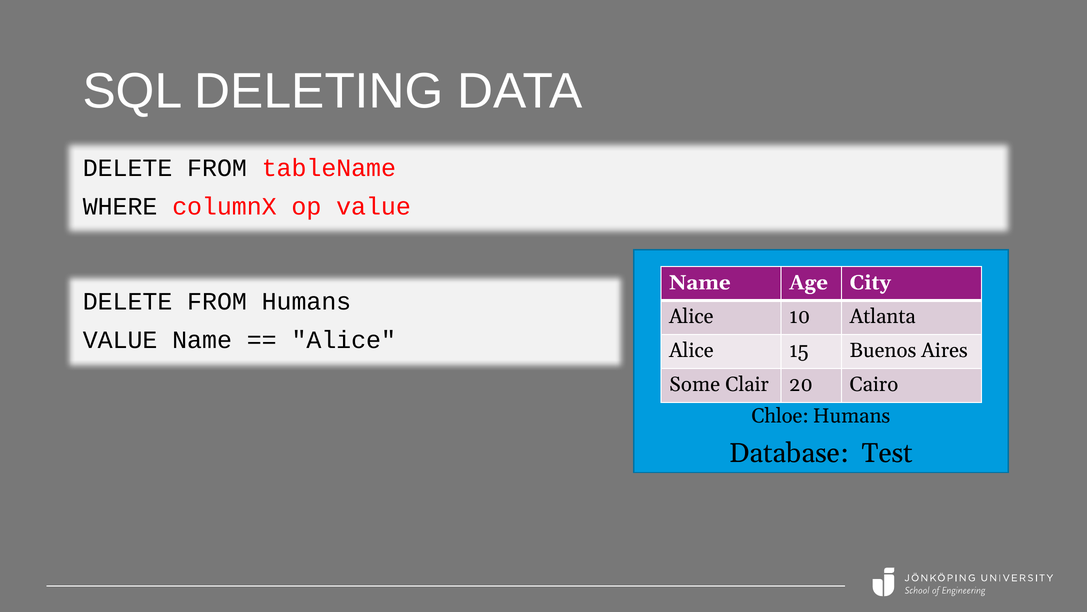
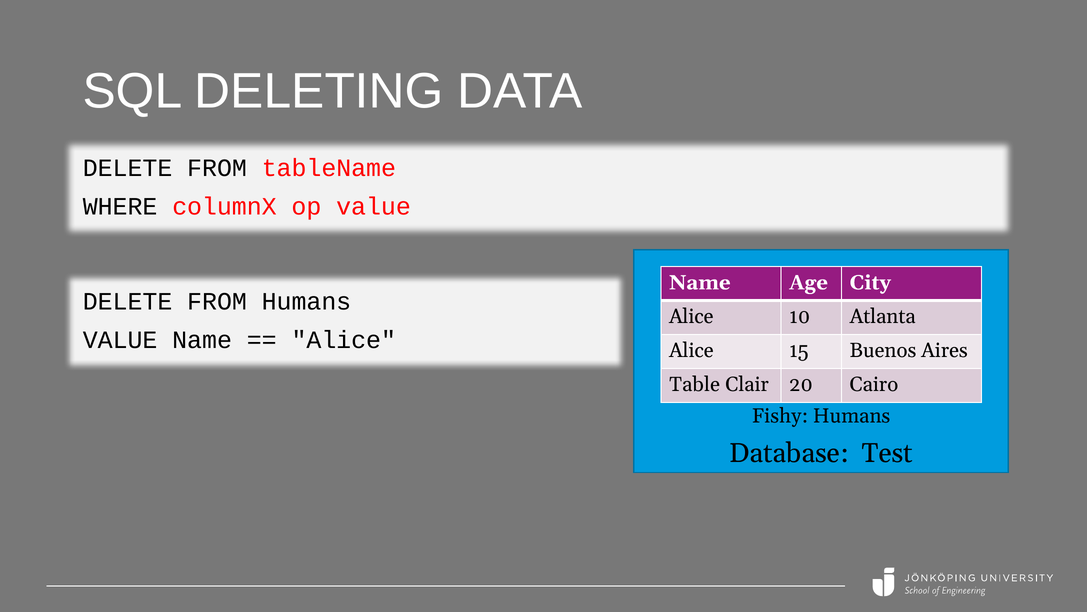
Some: Some -> Table
Chloe: Chloe -> Fishy
